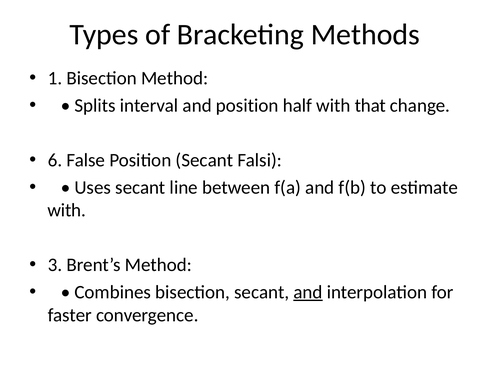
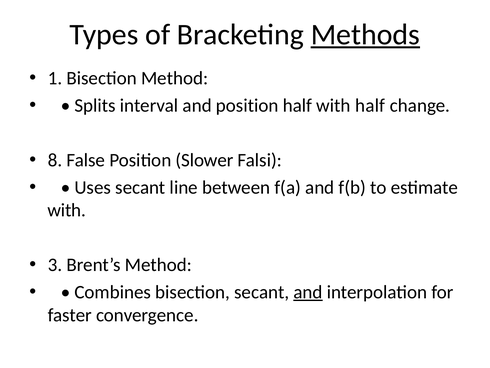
Methods underline: none -> present
with that: that -> half
6: 6 -> 8
Position Secant: Secant -> Slower
